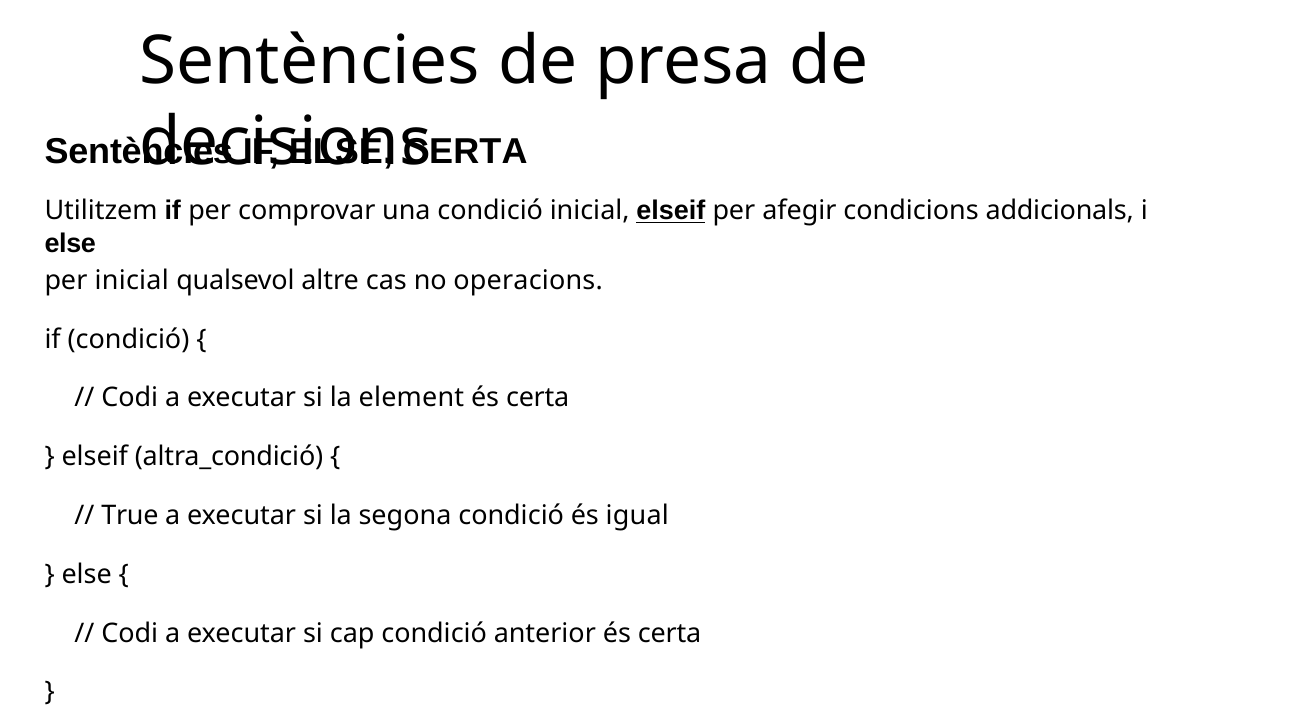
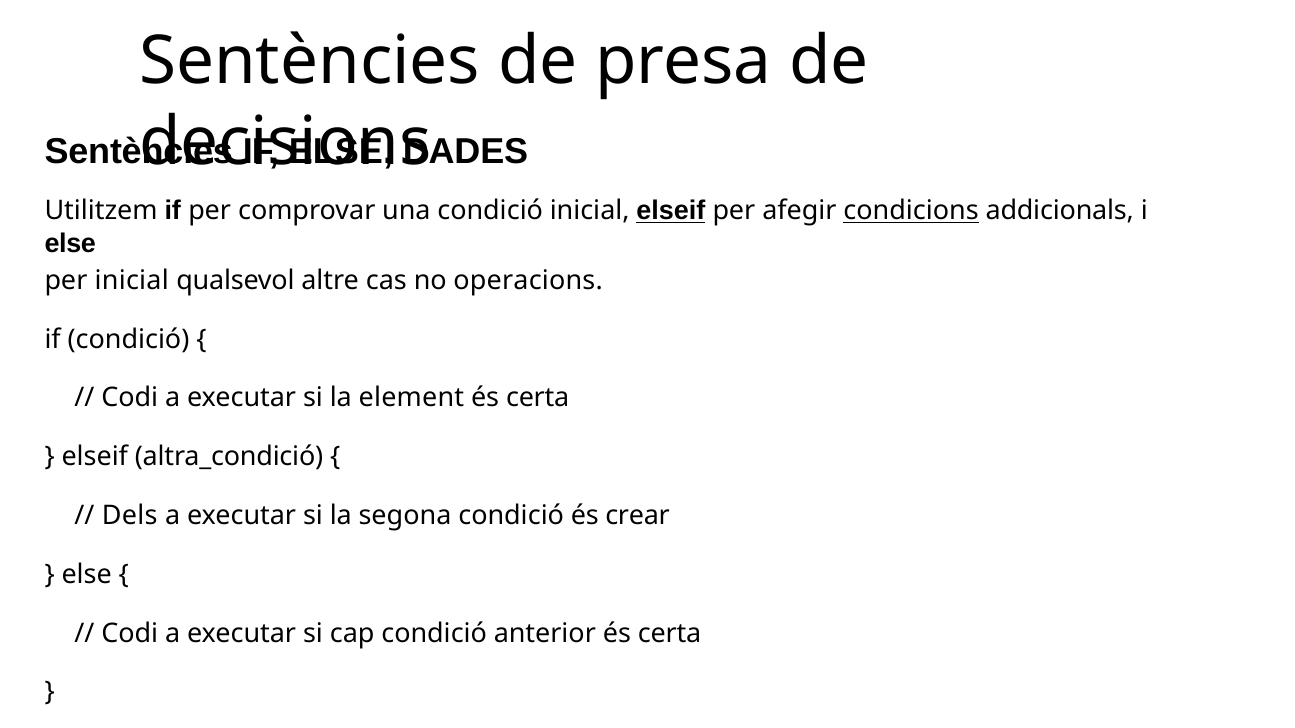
CERTA at (465, 152): CERTA -> DADES
condicions underline: none -> present
True: True -> Dels
igual: igual -> crear
